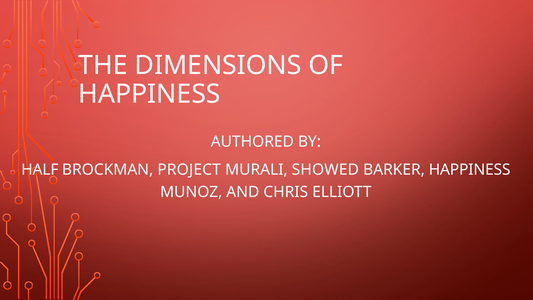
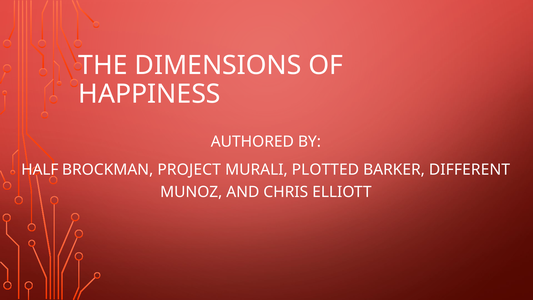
SHOWED: SHOWED -> PLOTTED
BARKER HAPPINESS: HAPPINESS -> DIFFERENT
